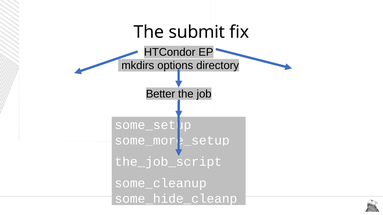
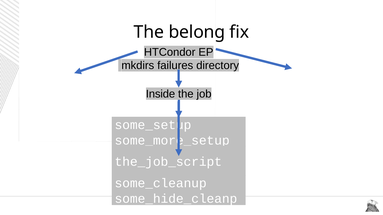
submit: submit -> belong
options: options -> failures
Better: Better -> Inside
